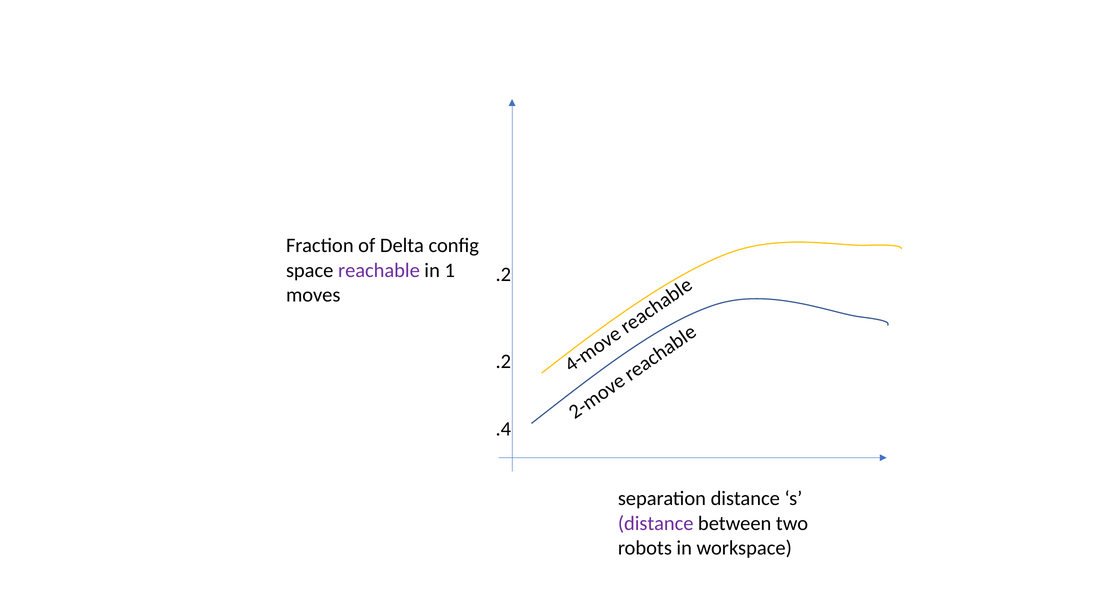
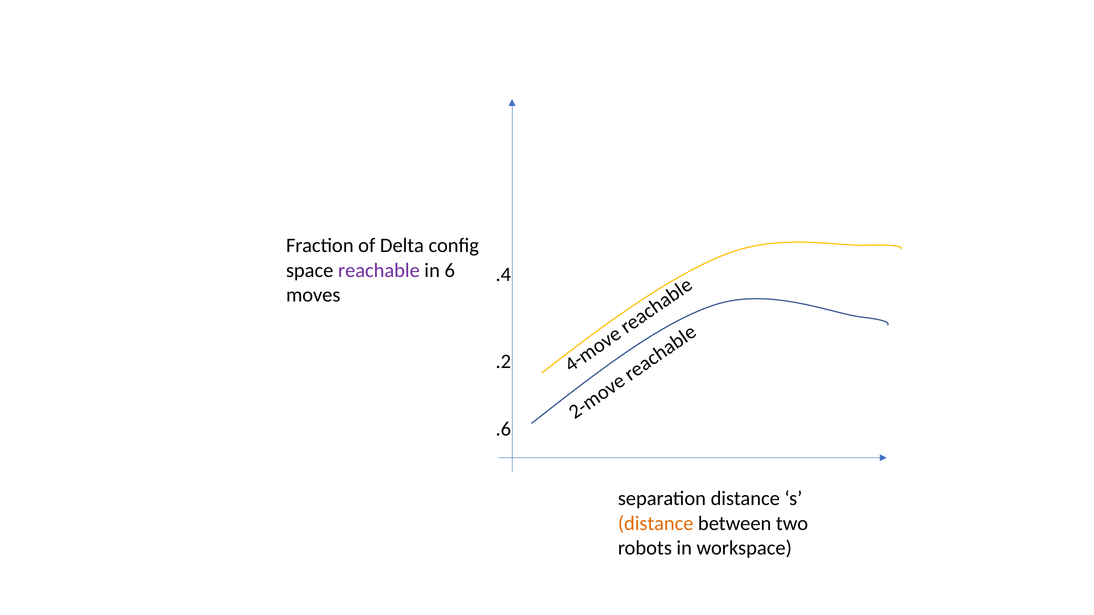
1: 1 -> 6
.2 at (503, 275): .2 -> .4
.4: .4 -> .6
distance at (656, 524) colour: purple -> orange
